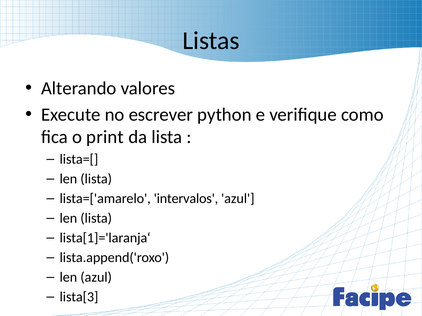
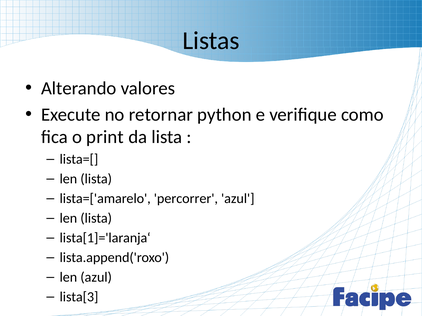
escrever: escrever -> retornar
intervalos: intervalos -> percorrer
